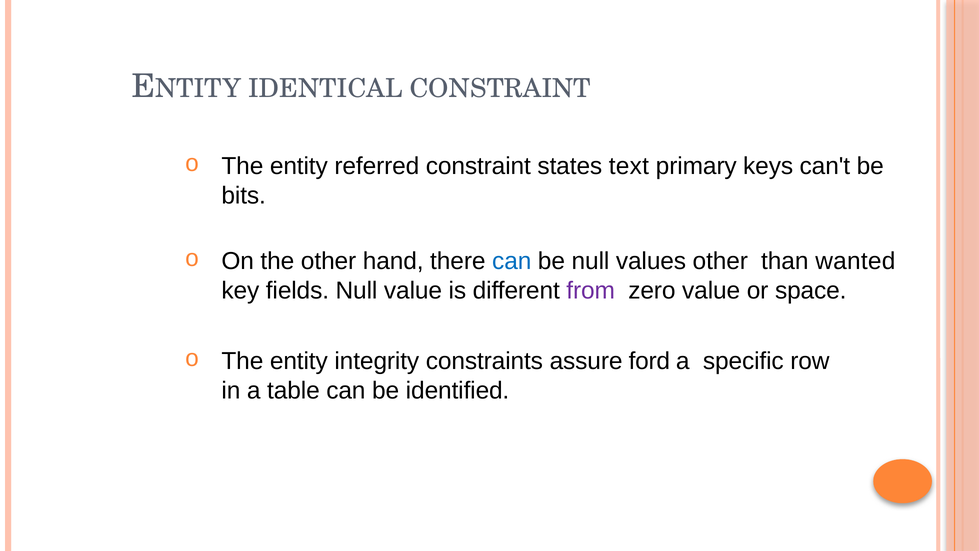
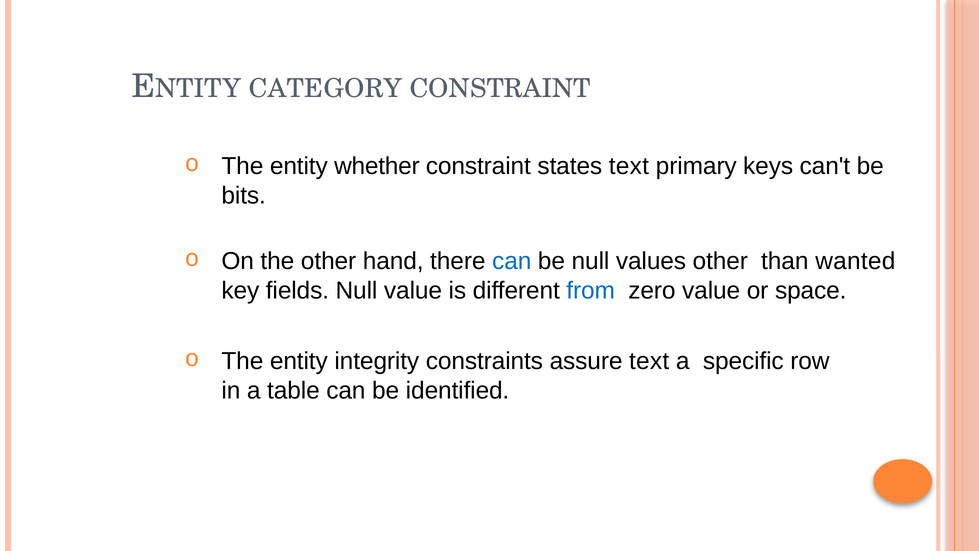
IDENTICAL: IDENTICAL -> CATEGORY
referred: referred -> whether
from colour: purple -> blue
assure ford: ford -> text
